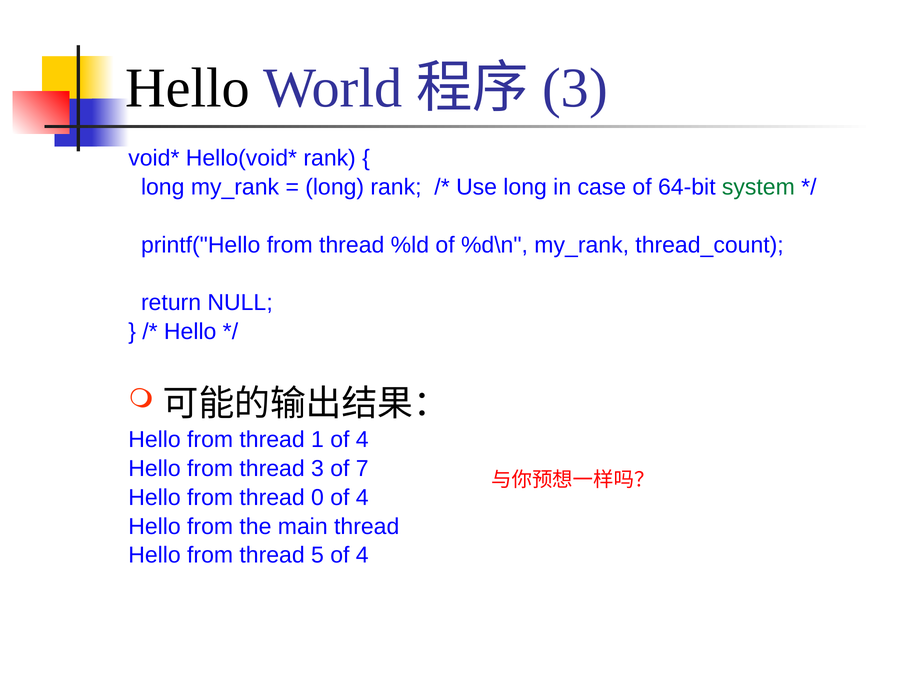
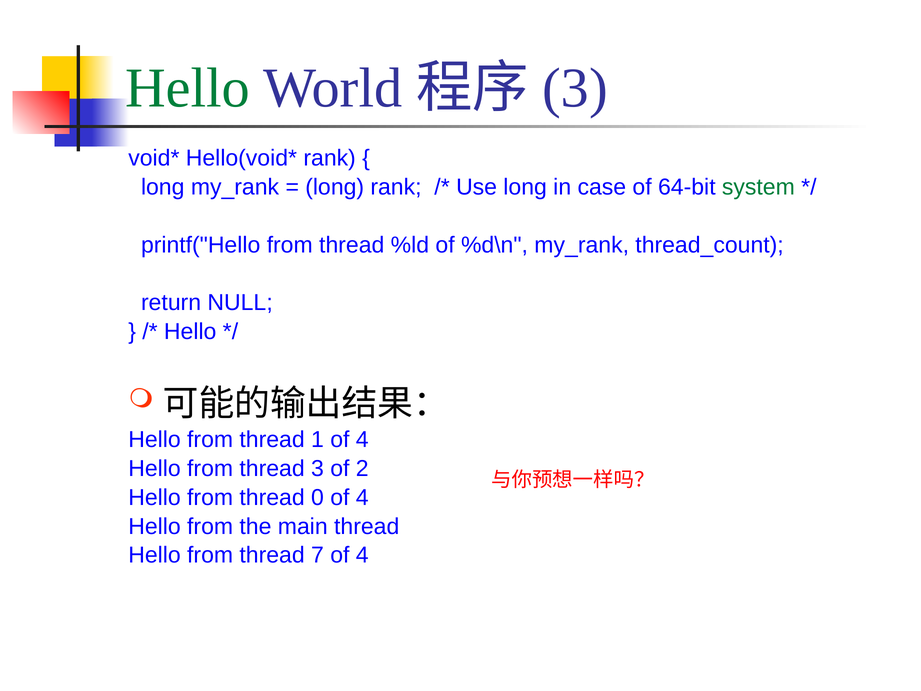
Hello at (188, 88) colour: black -> green
7: 7 -> 2
5: 5 -> 7
